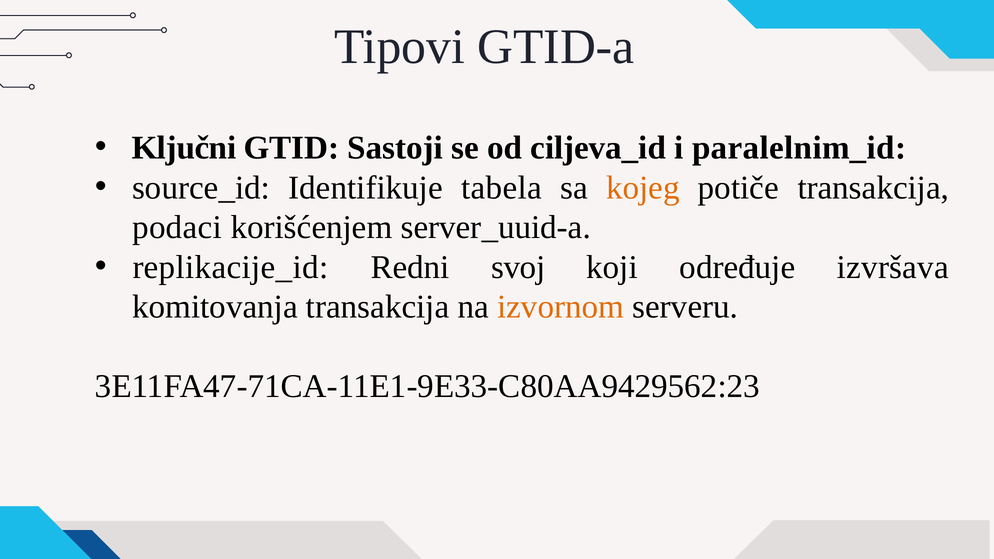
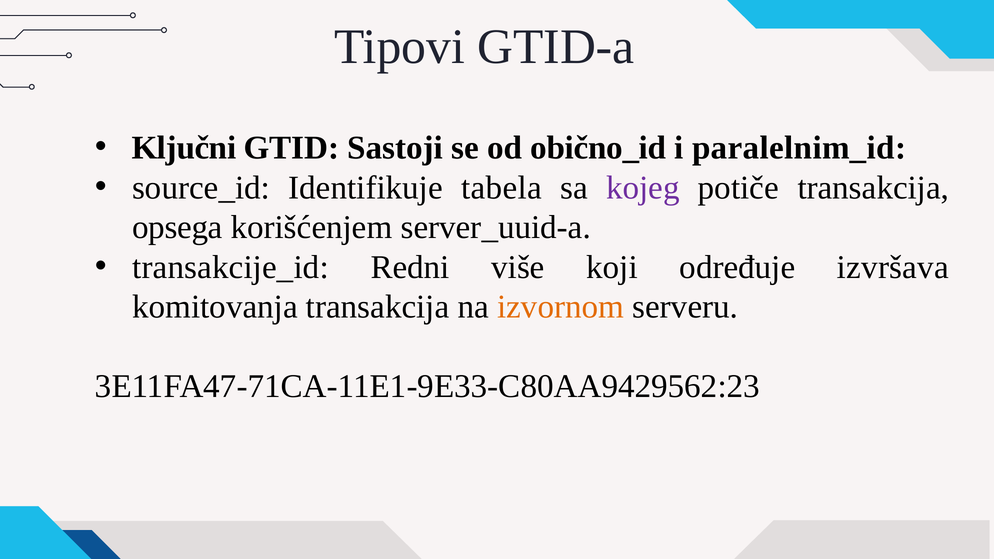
ciljeva_id: ciljeva_id -> obično_id
kojeg colour: orange -> purple
podaci: podaci -> opsega
replikacije_id: replikacije_id -> transakcije_id
svoj: svoj -> više
